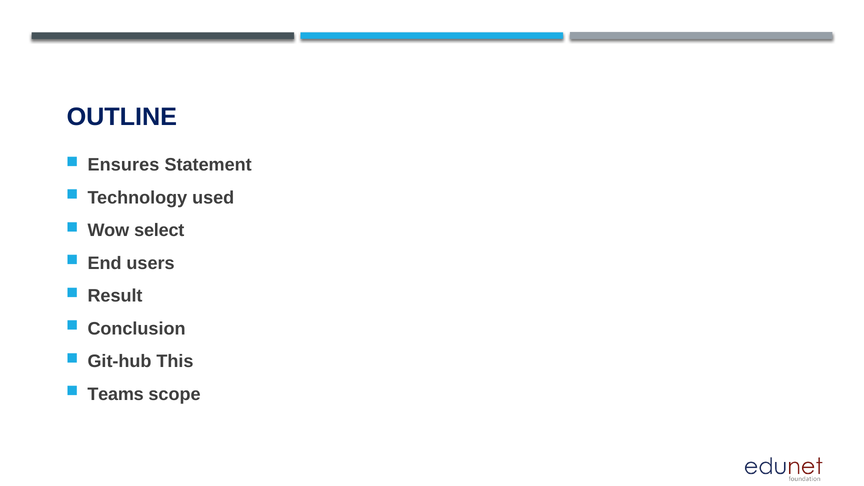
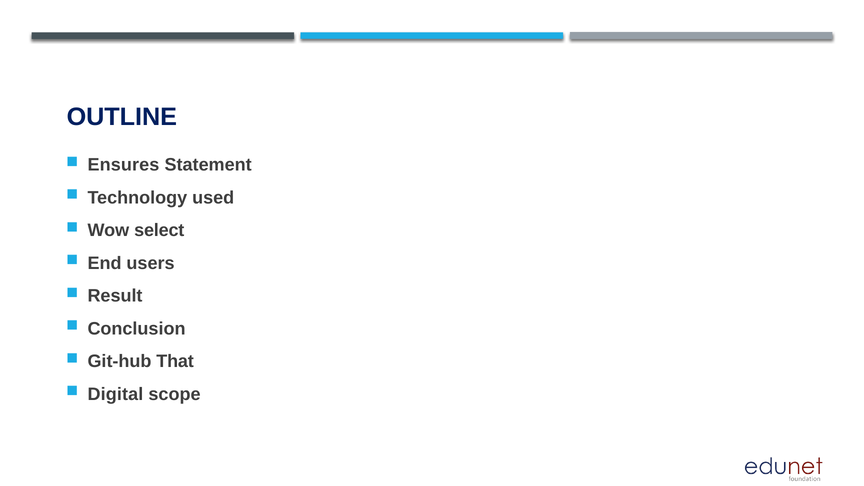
This: This -> That
Teams: Teams -> Digital
